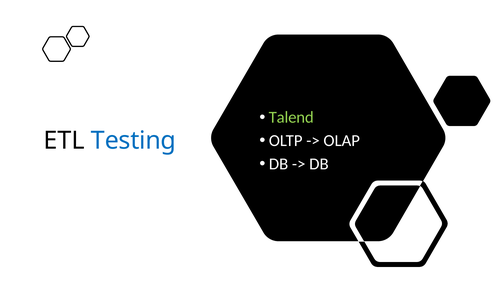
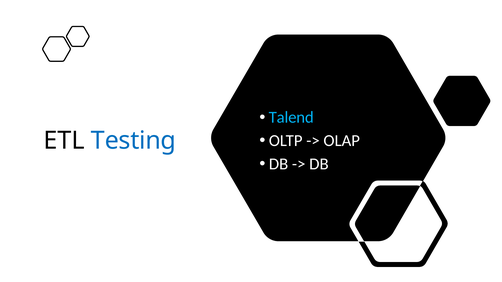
Talend colour: light green -> light blue
